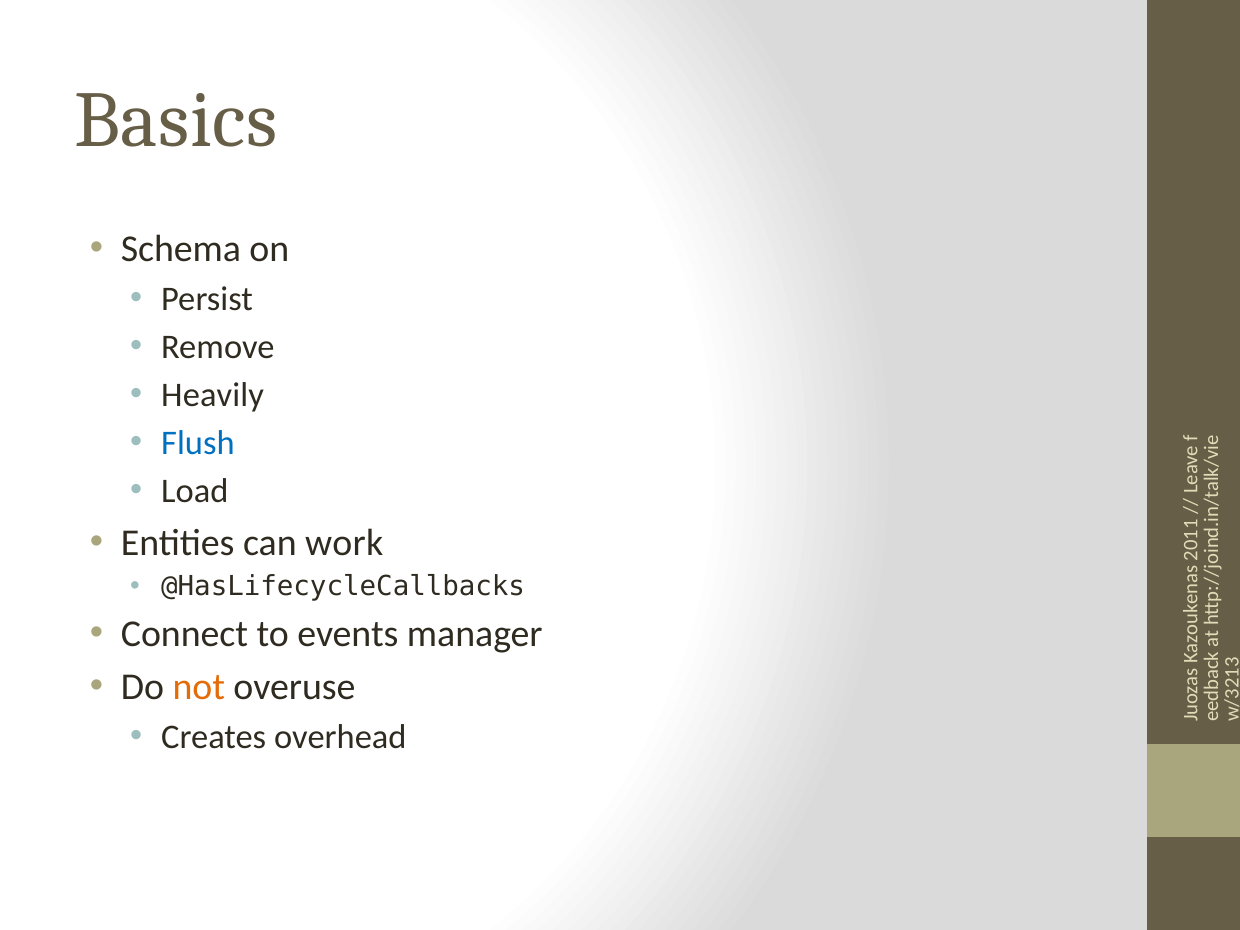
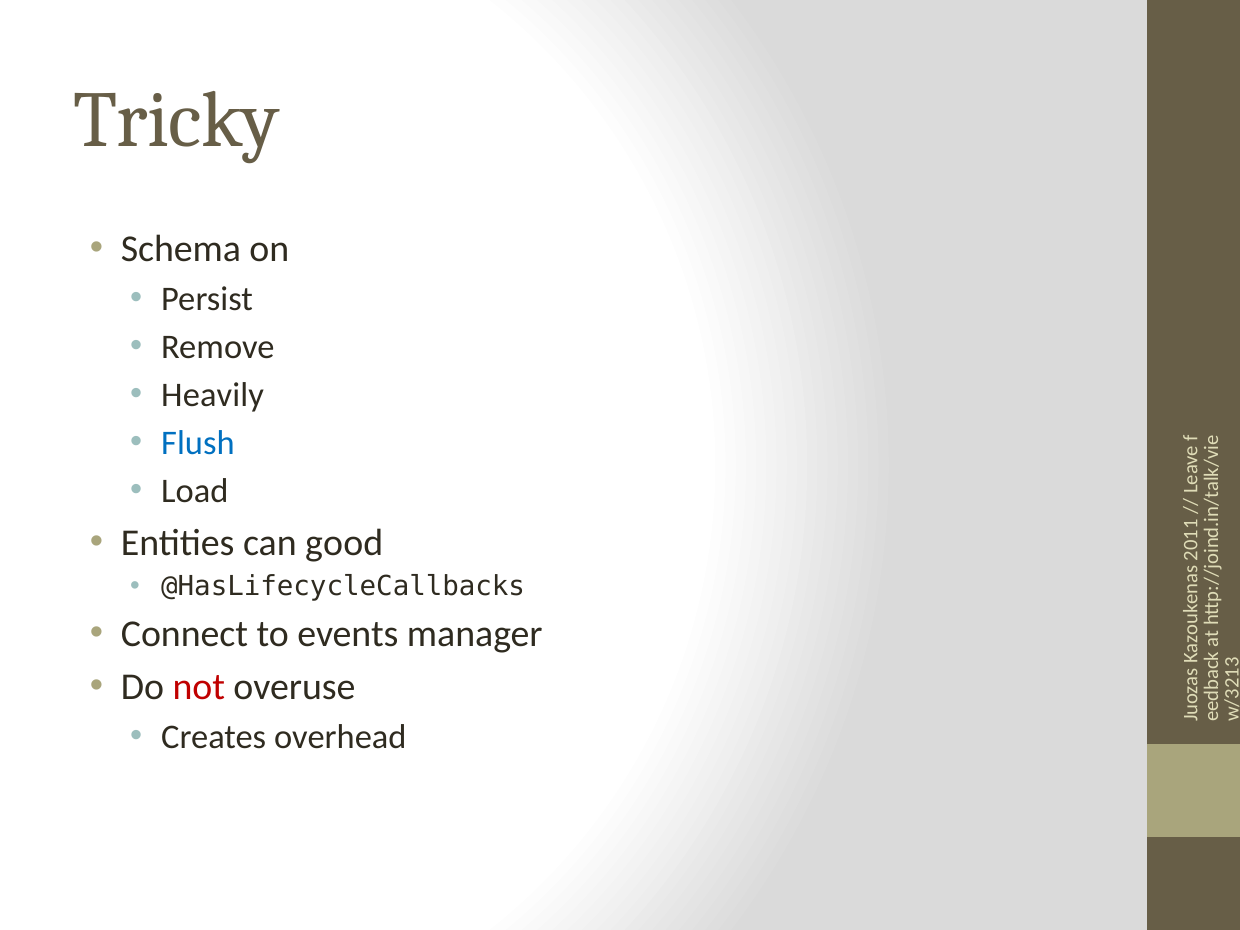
Basics: Basics -> Tricky
work: work -> good
not colour: orange -> red
